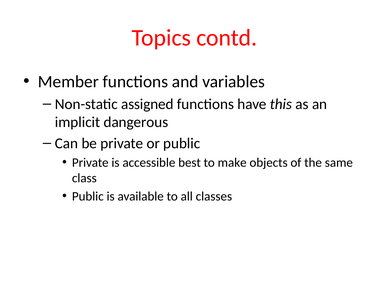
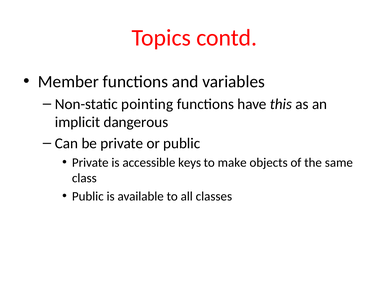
assigned: assigned -> pointing
best: best -> keys
